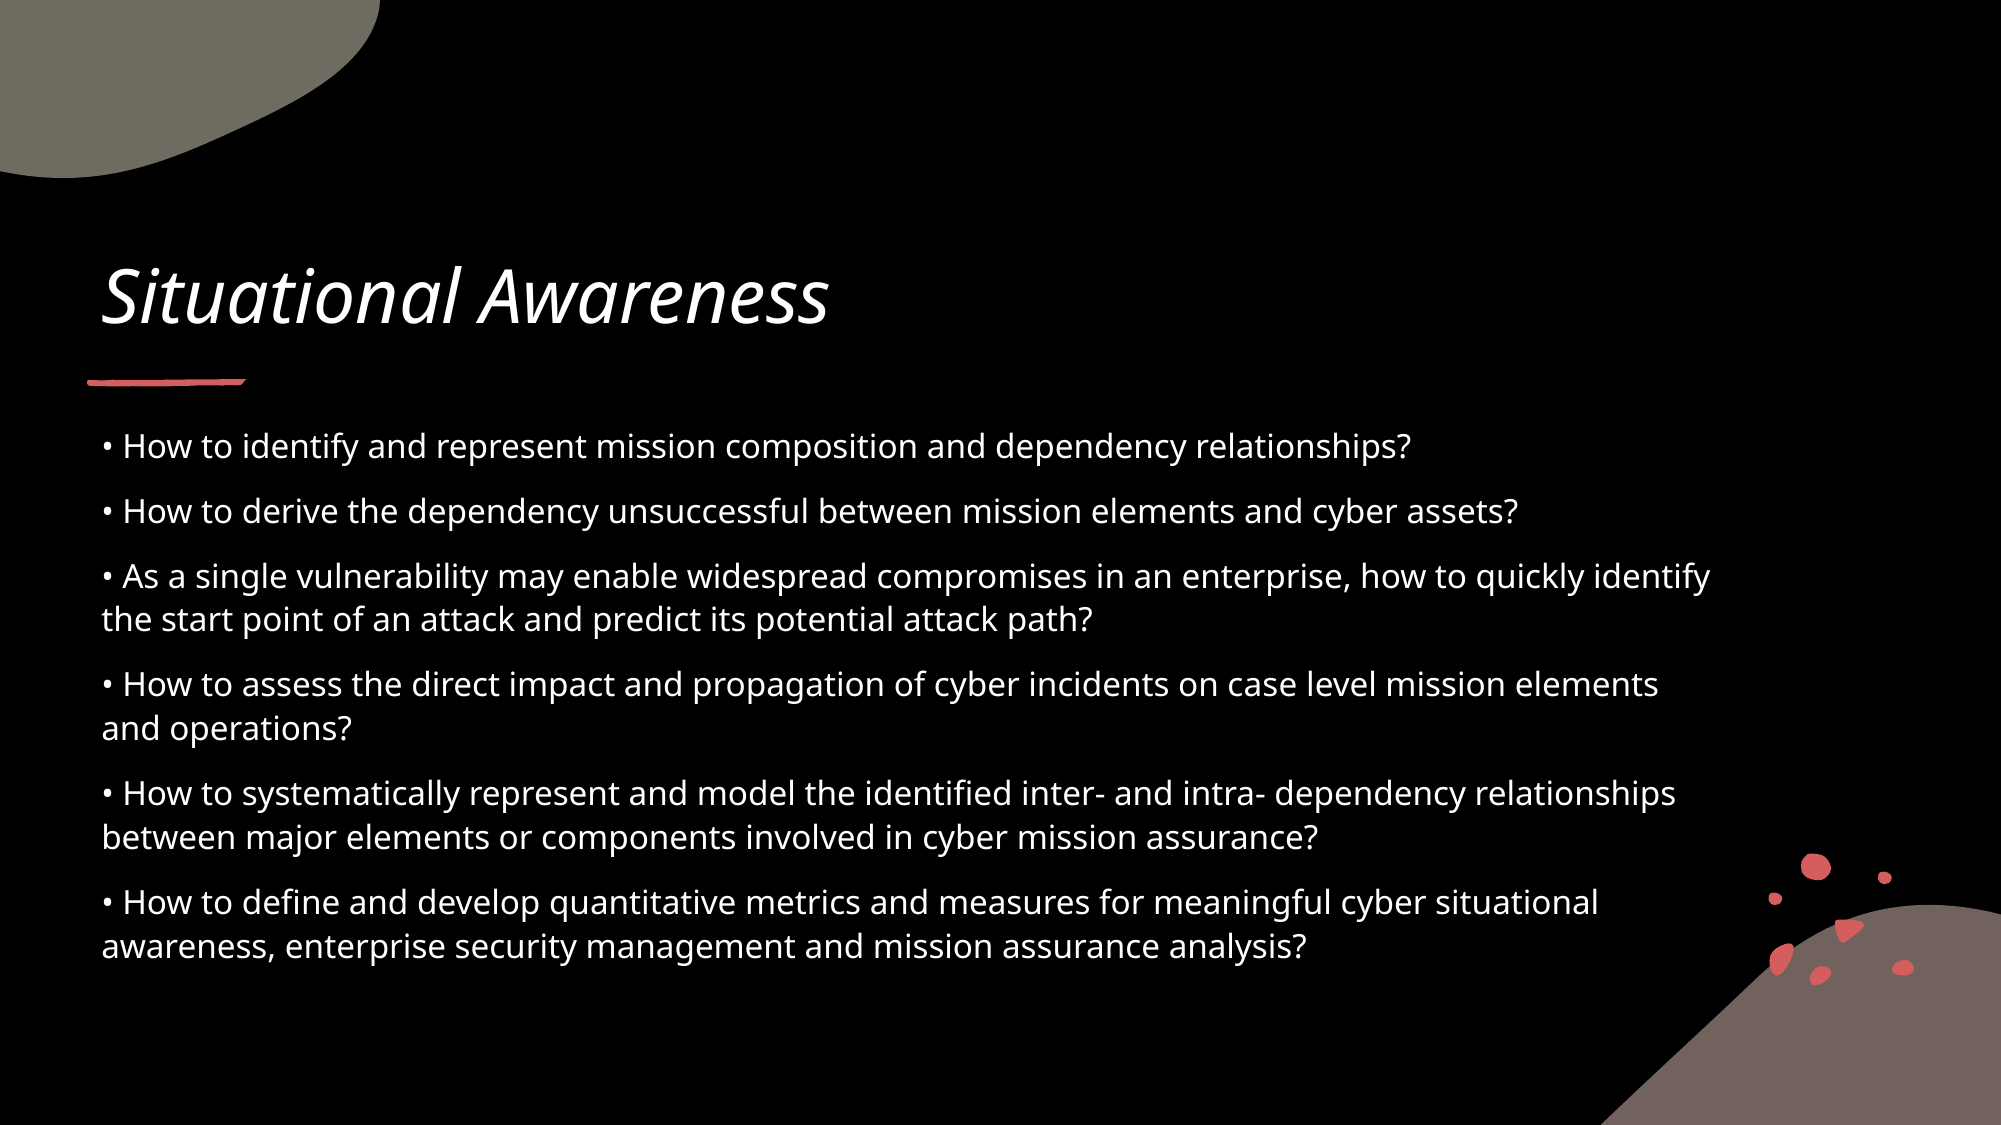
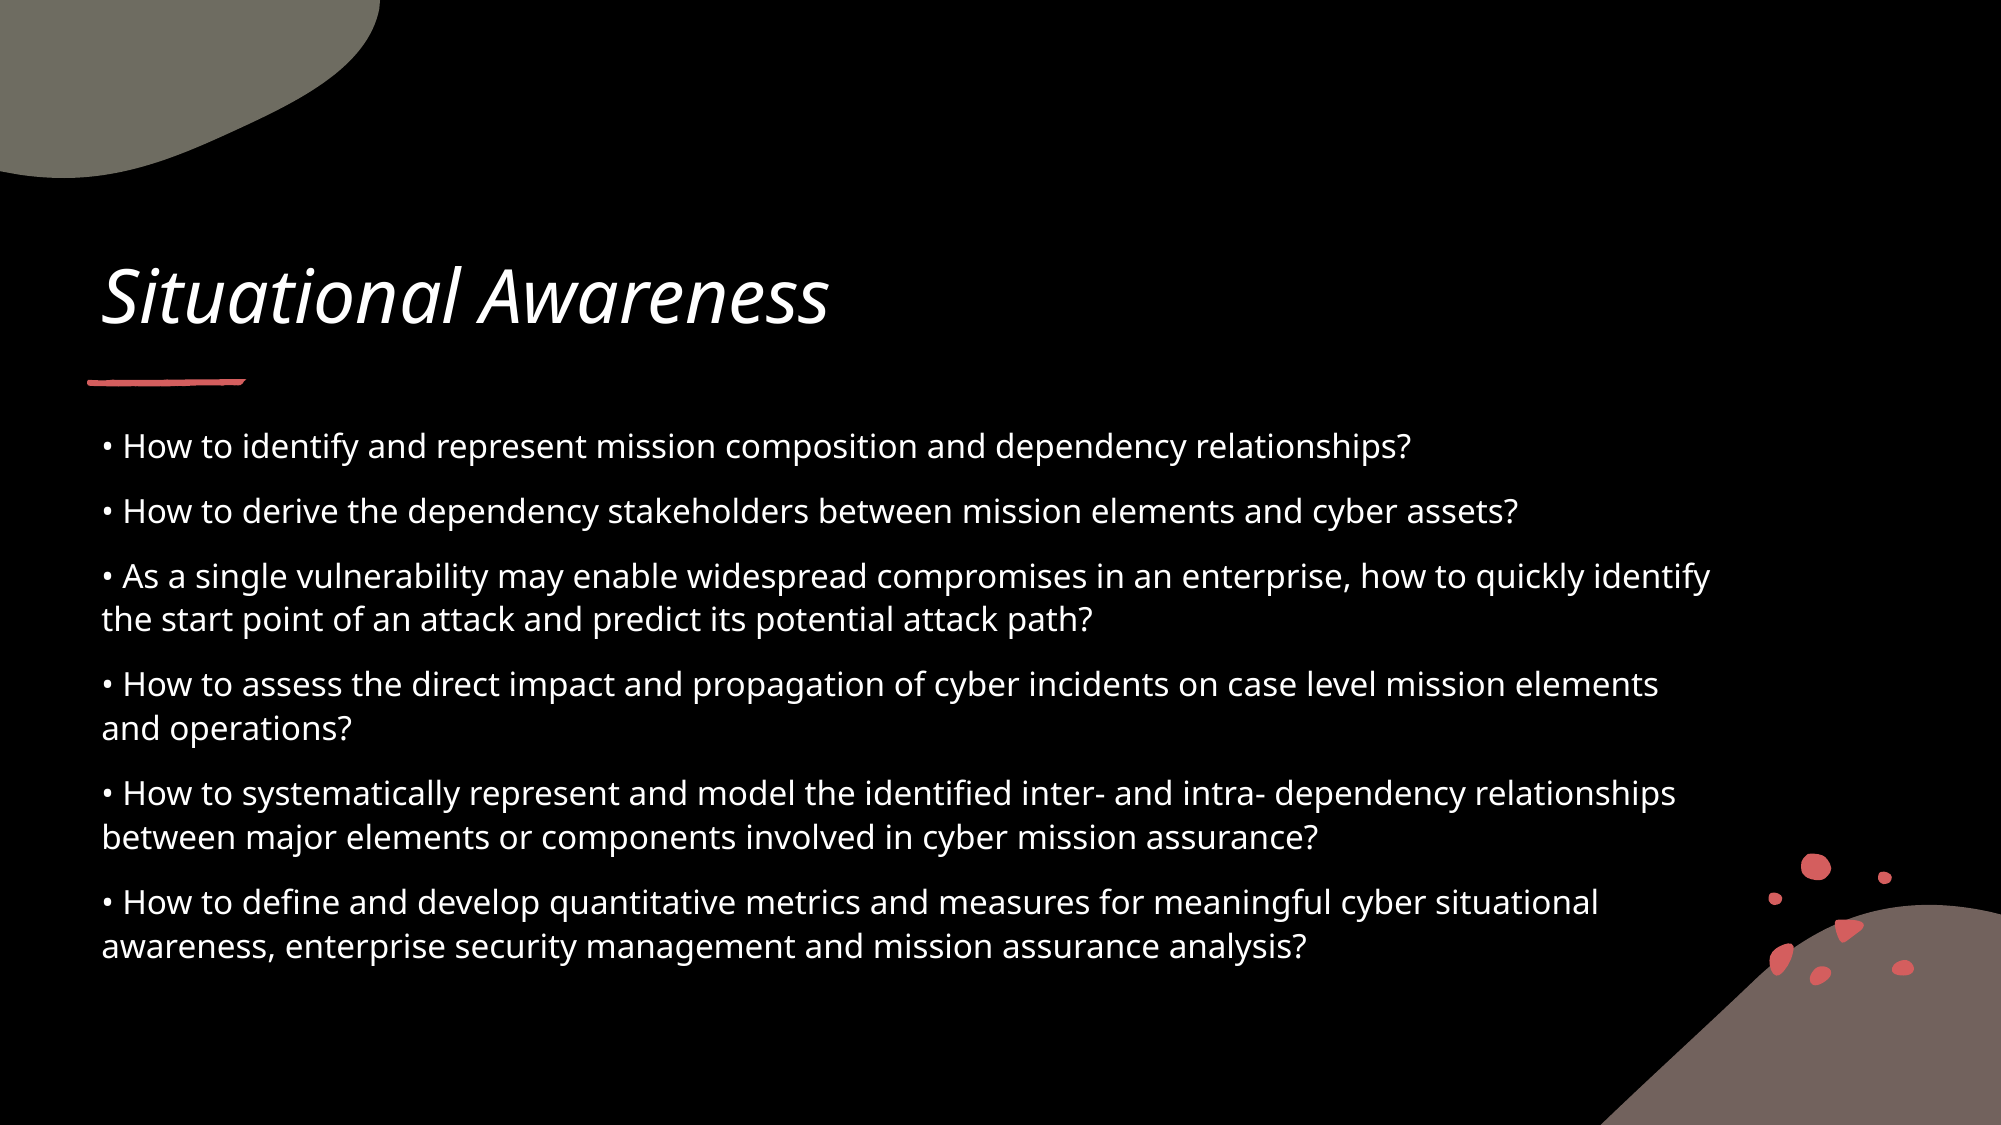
unsuccessful: unsuccessful -> stakeholders
